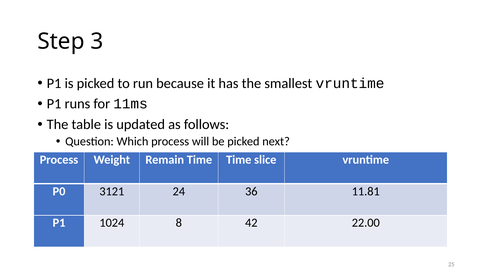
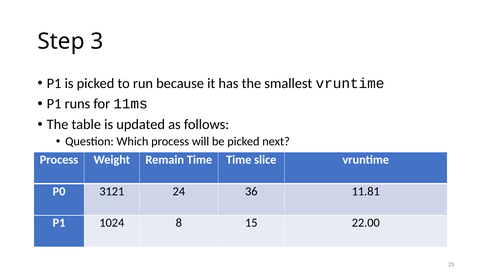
42: 42 -> 15
